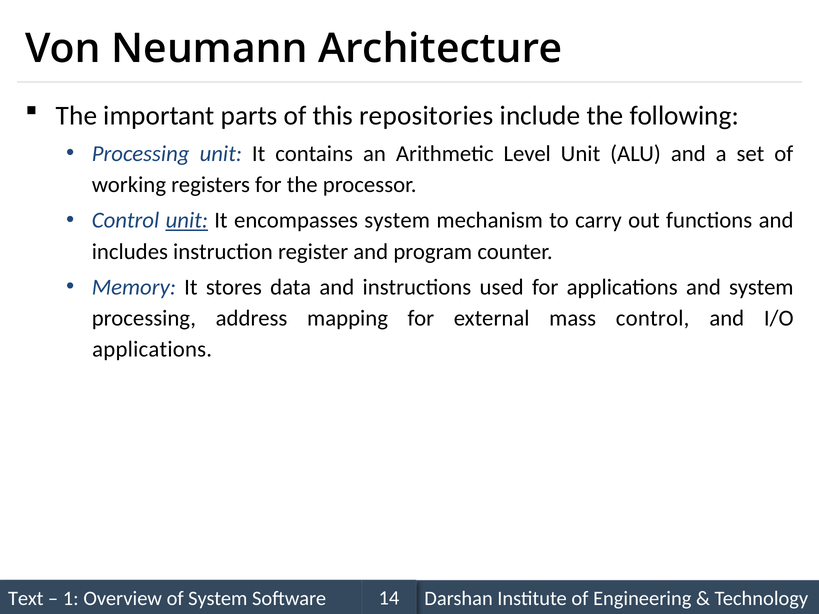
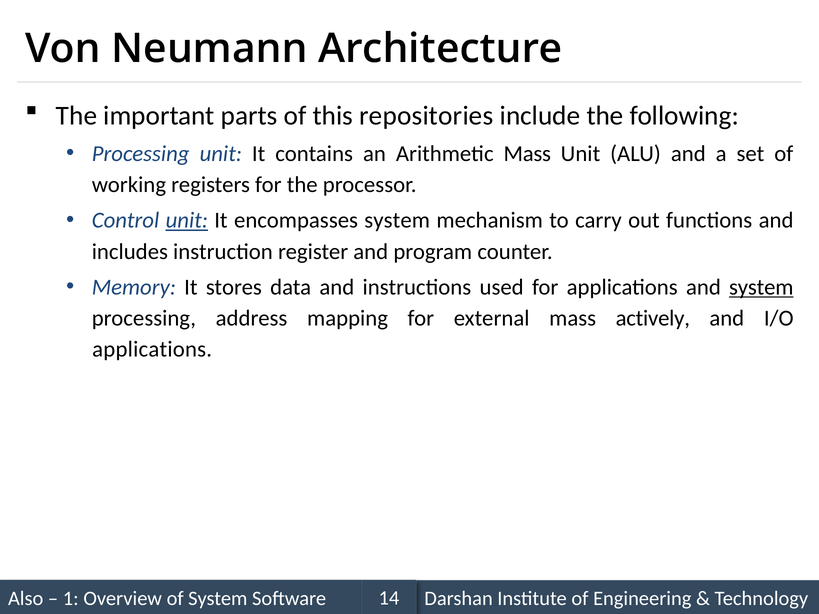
Arithmetic Level: Level -> Mass
system at (761, 287) underline: none -> present
mass control: control -> actively
Text: Text -> Also
